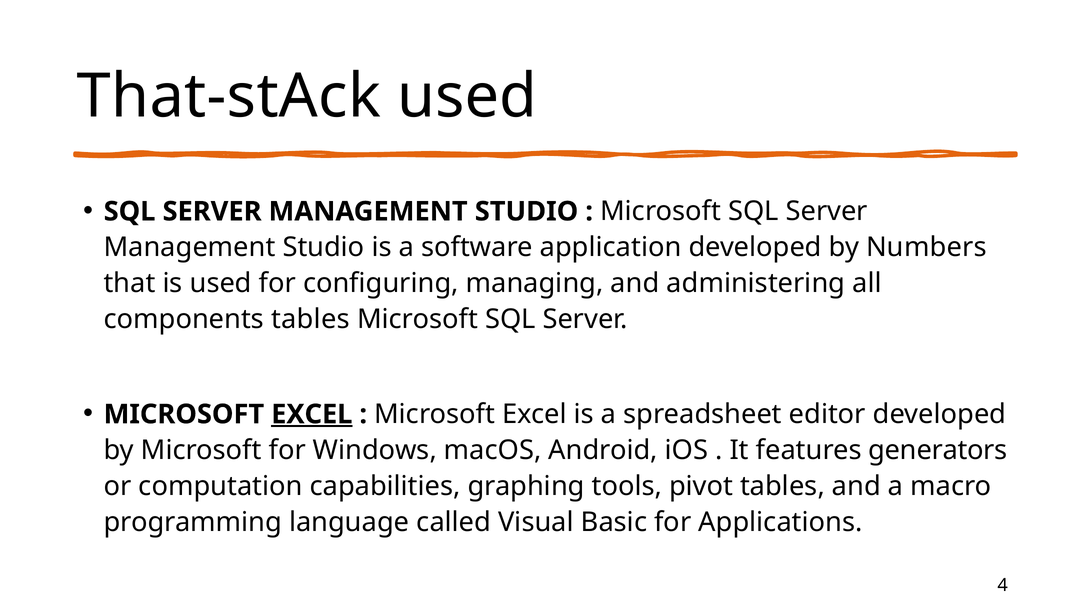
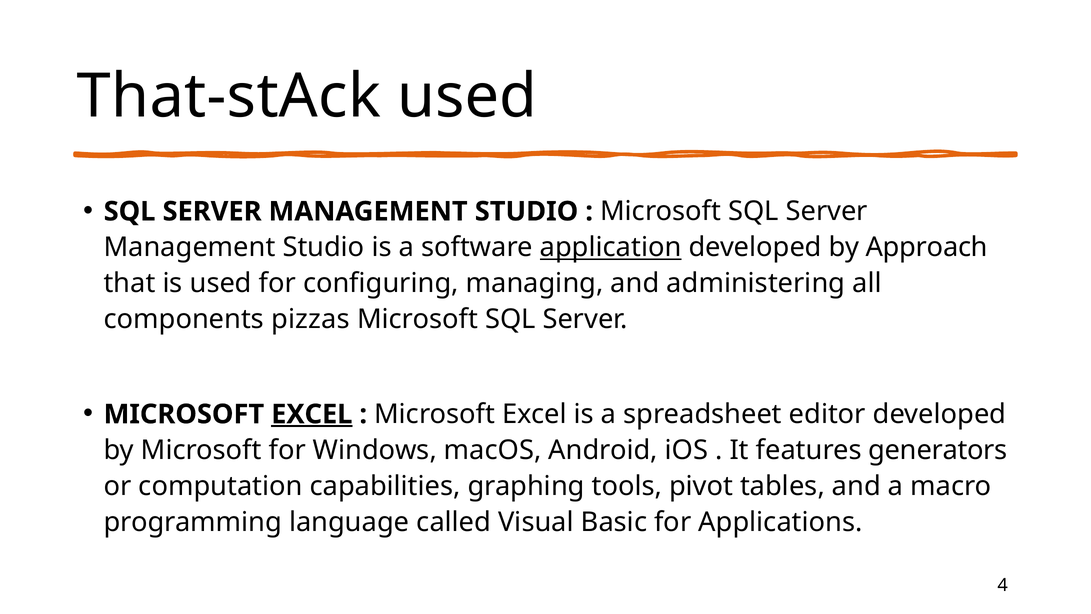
application underline: none -> present
Numbers: Numbers -> Approach
components tables: tables -> pizzas
